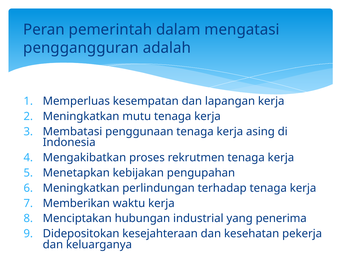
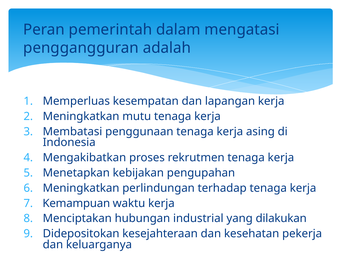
Memberikan: Memberikan -> Kemampuan
penerima: penerima -> dilakukan
